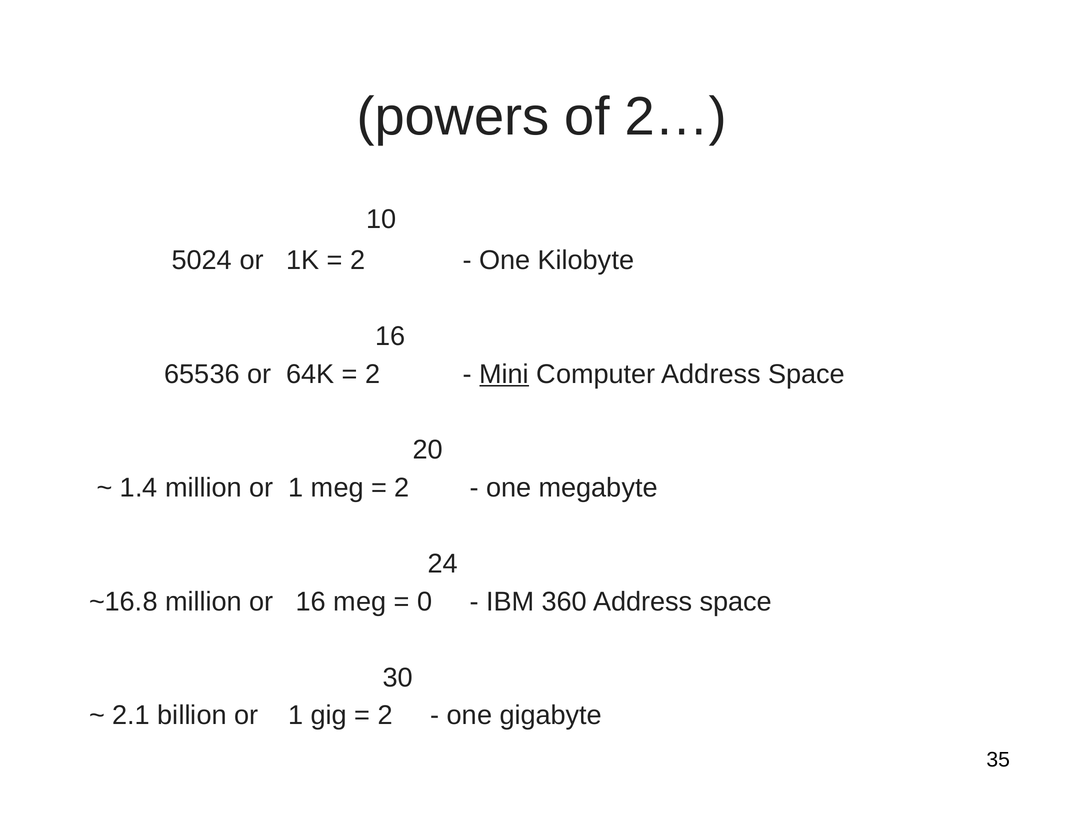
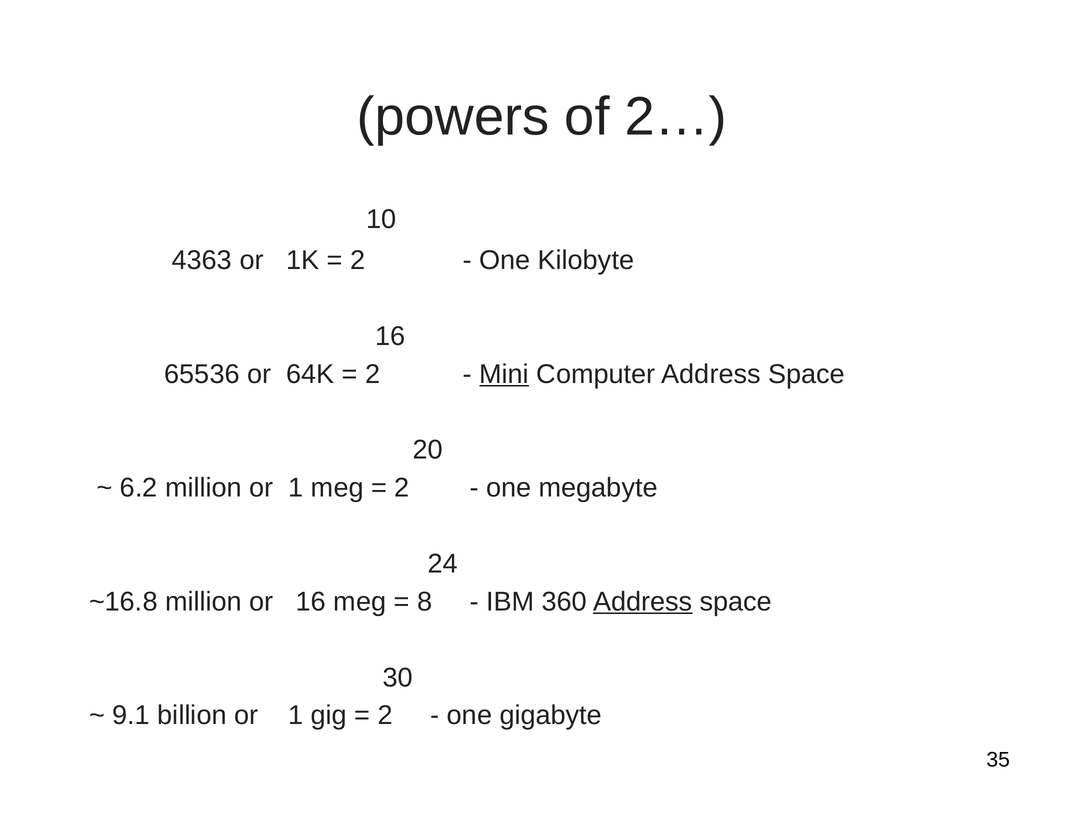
5024: 5024 -> 4363
1.4: 1.4 -> 6.2
0: 0 -> 8
Address at (643, 602) underline: none -> present
2.1: 2.1 -> 9.1
